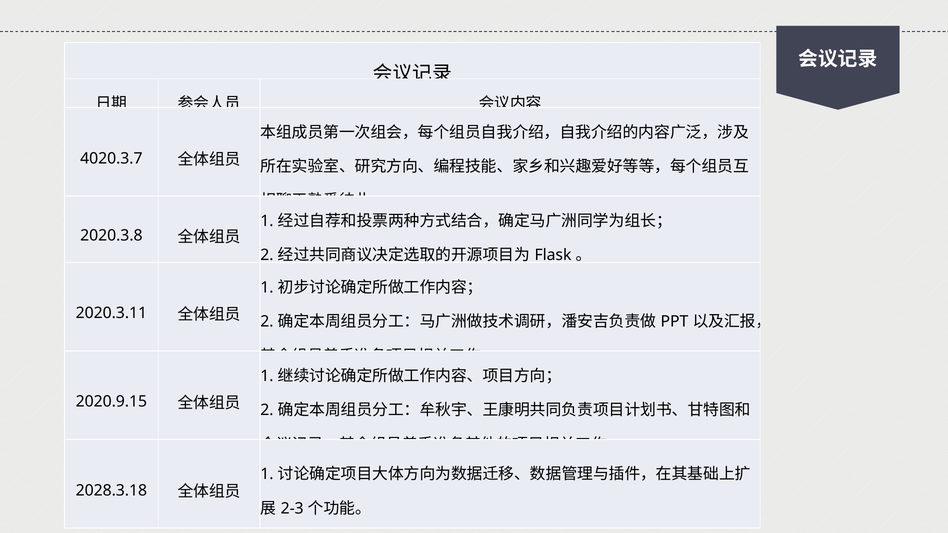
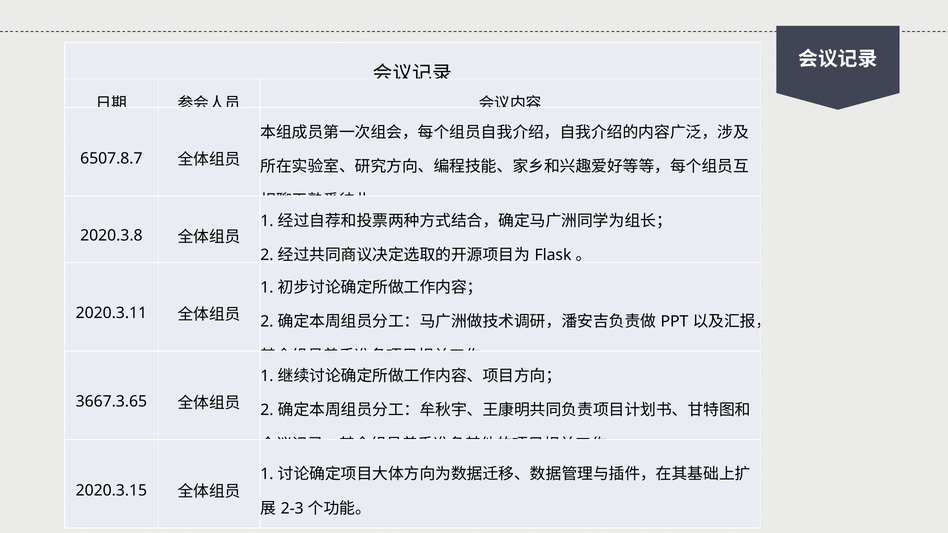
4020.3.7: 4020.3.7 -> 6507.8.7
2020.9.15: 2020.9.15 -> 3667.3.65
2028.3.18: 2028.3.18 -> 2020.3.15
